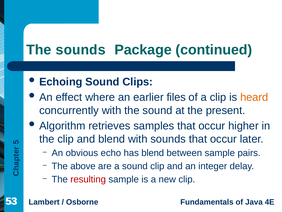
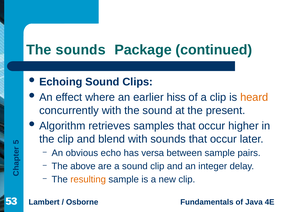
files: files -> hiss
has blend: blend -> versa
resulting colour: red -> orange
